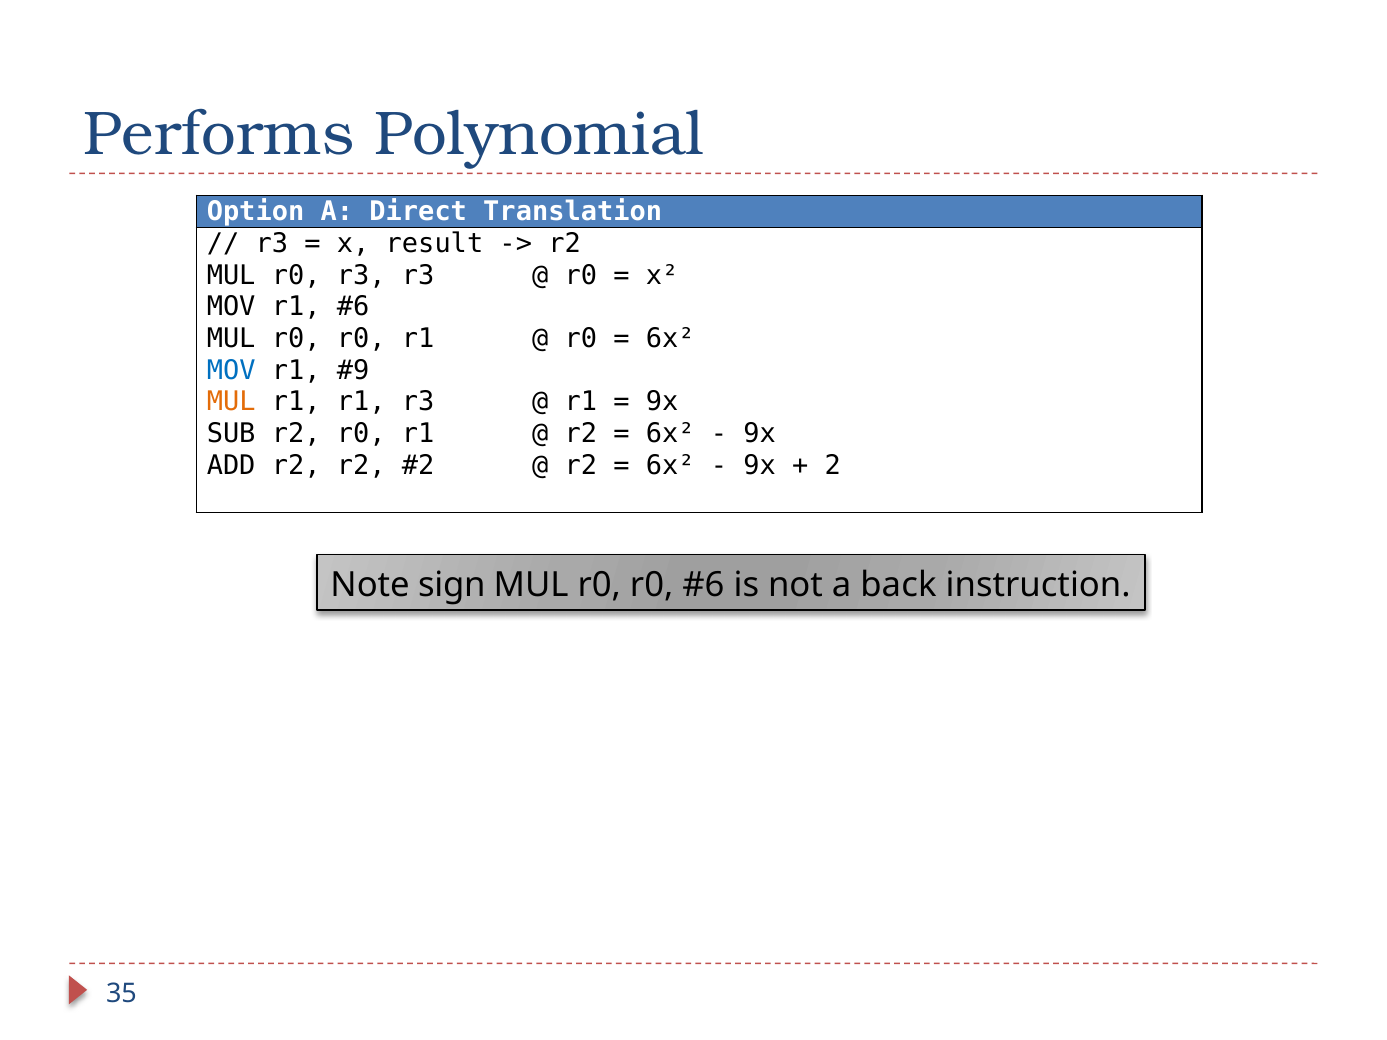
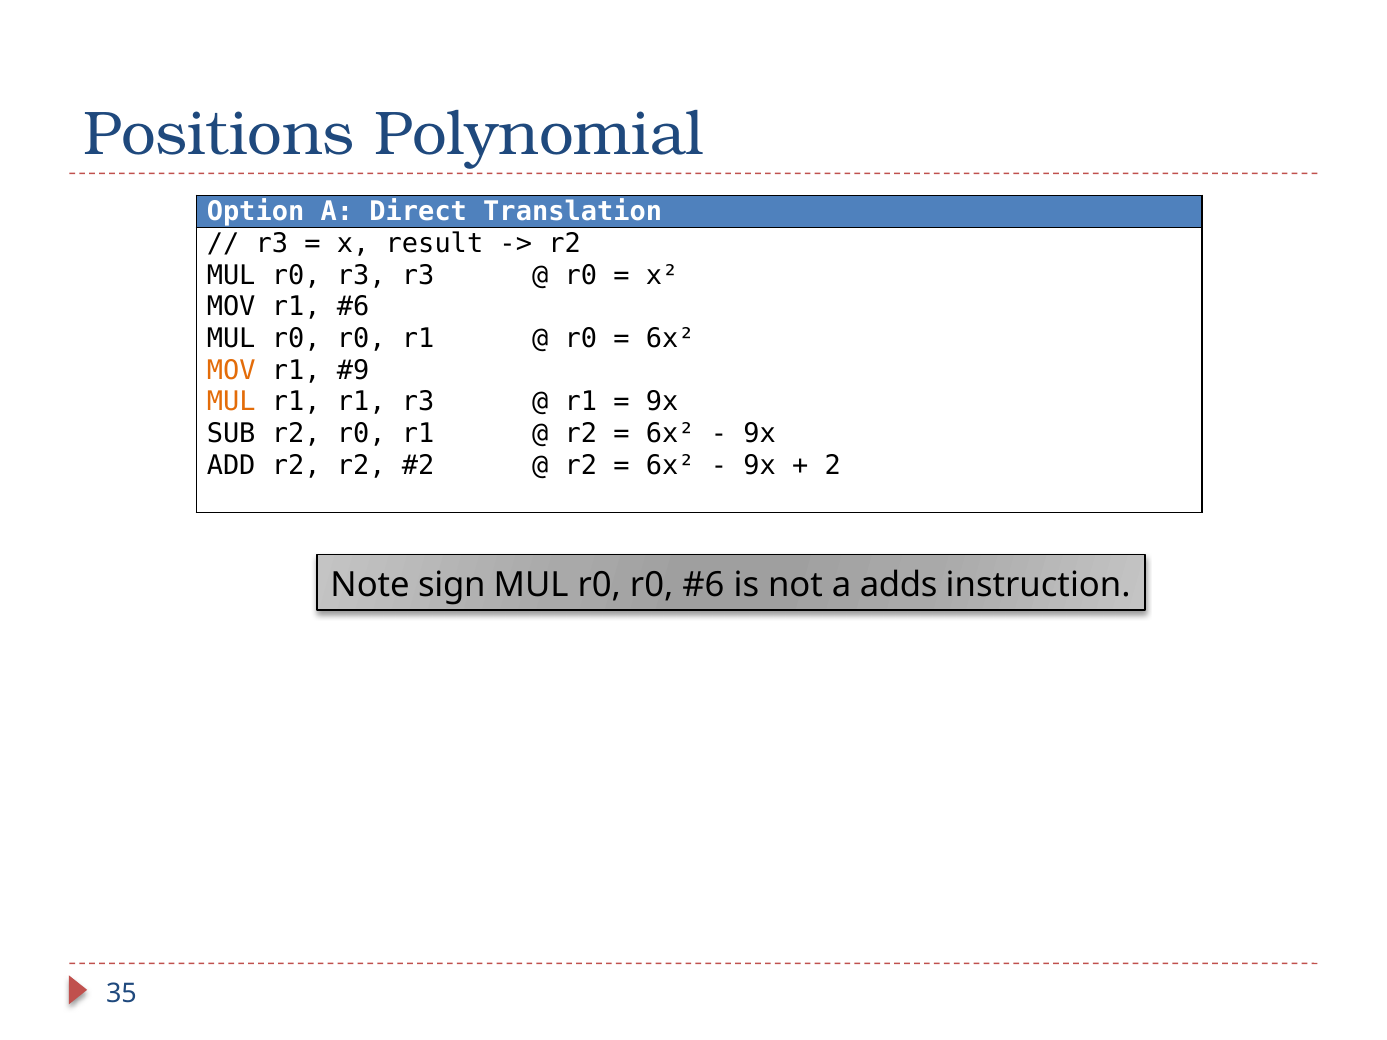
Performs: Performs -> Positions
MOV at (231, 371) colour: blue -> orange
back: back -> adds
